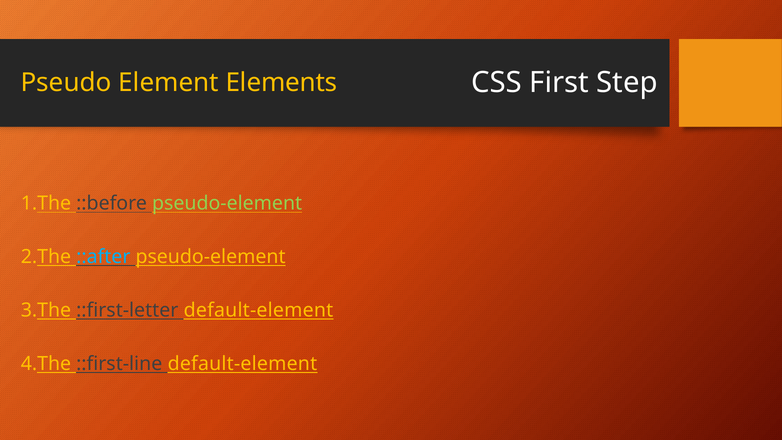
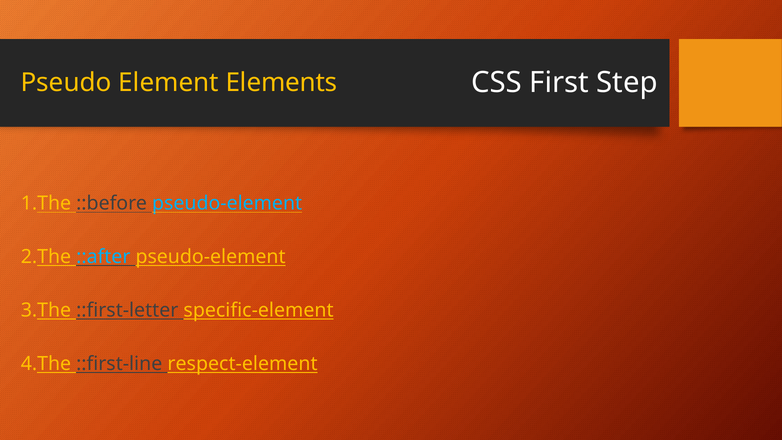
pseudo-element at (227, 203) colour: light green -> light blue
::first-letter default-element: default-element -> specific-element
::first-line default-element: default-element -> respect-element
